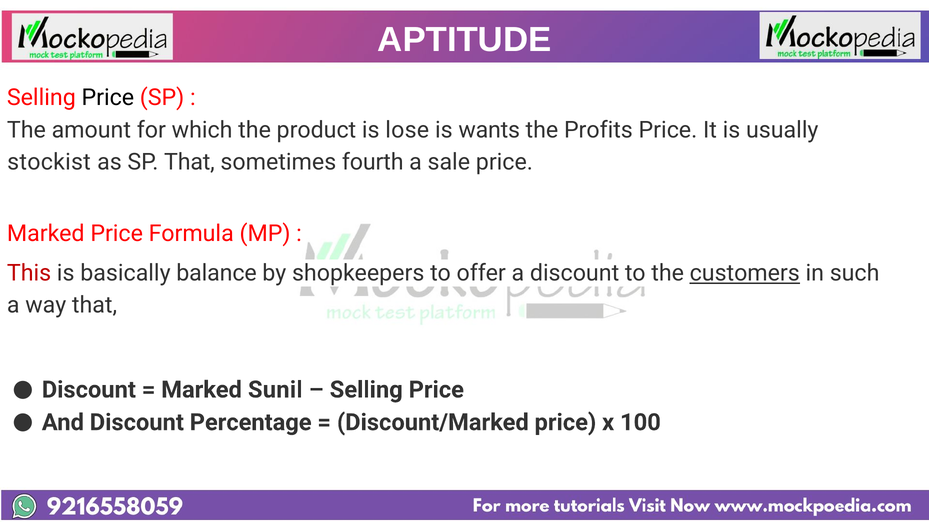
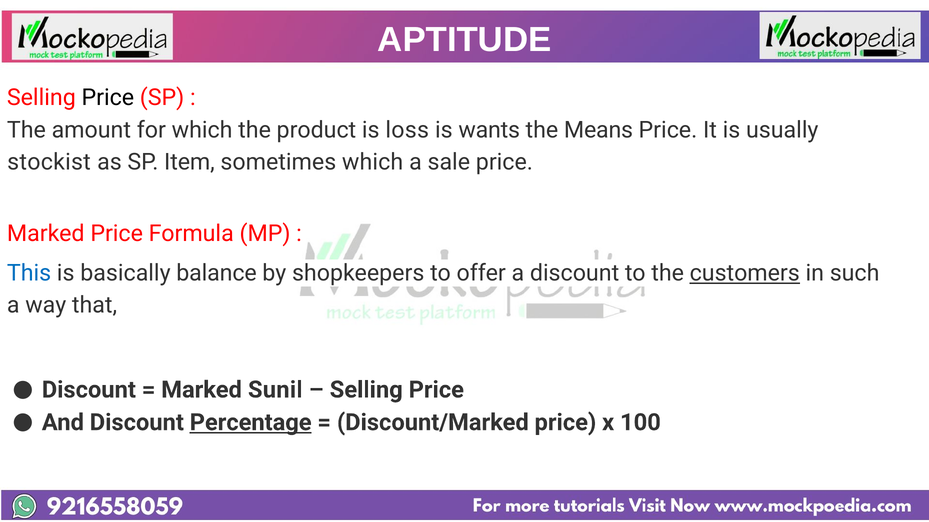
lose: lose -> loss
Profits: Profits -> Means
SP That: That -> Item
sometimes fourth: fourth -> which
This colour: red -> blue
Percentage underline: none -> present
